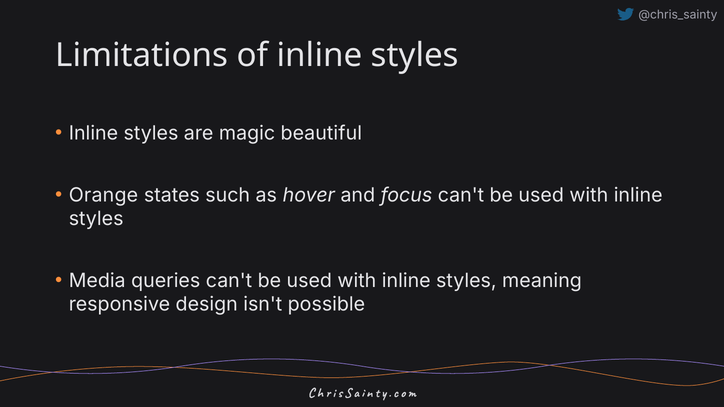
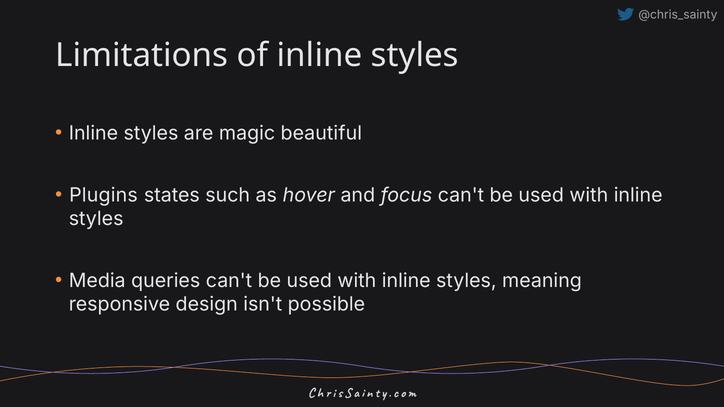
Orange: Orange -> Plugins
